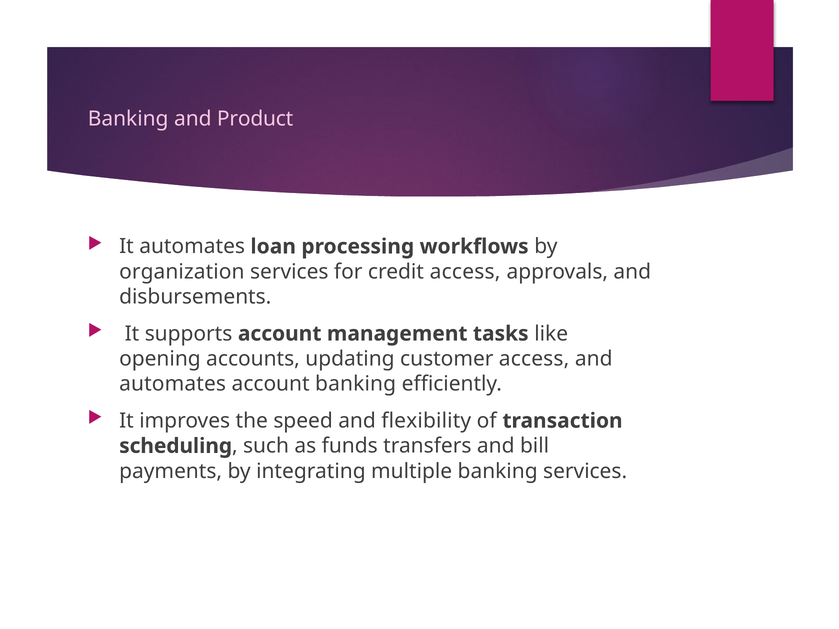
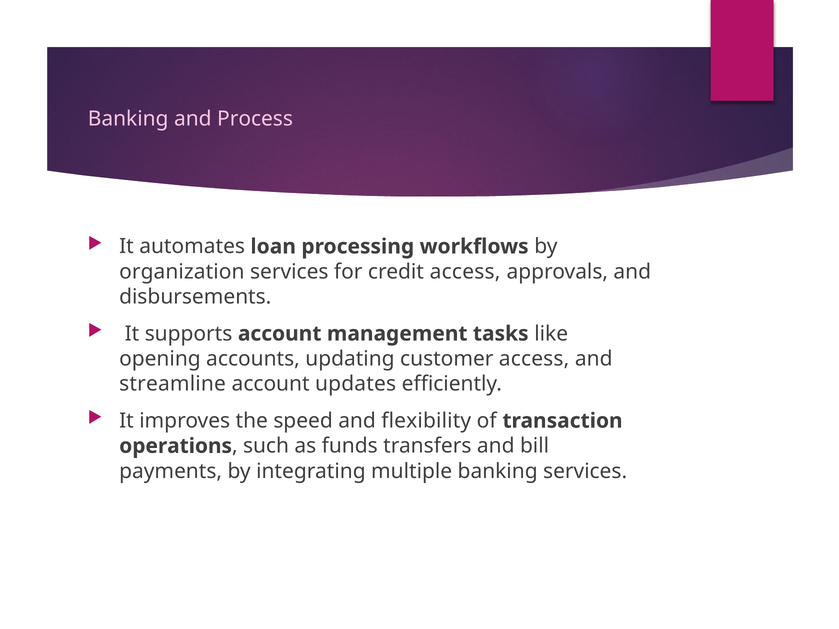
Product: Product -> Process
automates at (173, 384): automates -> streamline
account banking: banking -> updates
scheduling: scheduling -> operations
